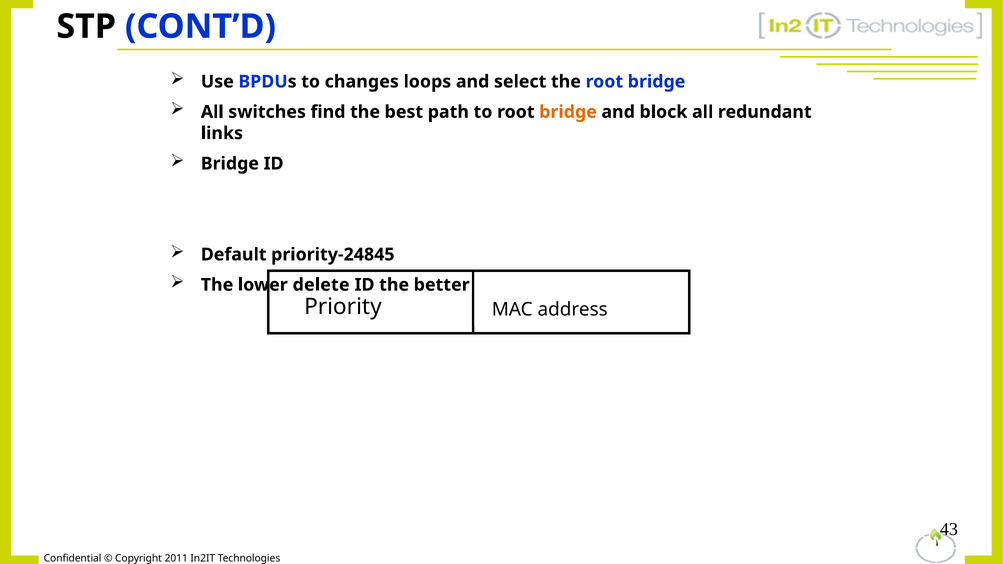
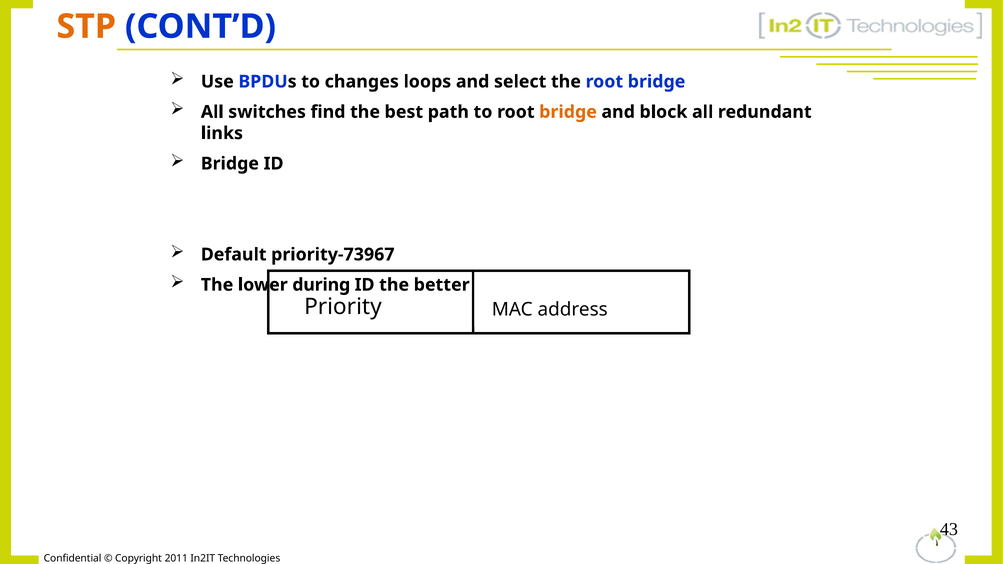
STP colour: black -> orange
priority-24845: priority-24845 -> priority-73967
delete: delete -> during
